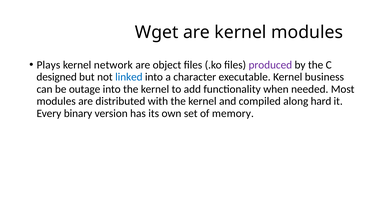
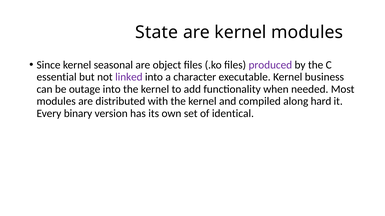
Wget: Wget -> State
Plays: Plays -> Since
network: network -> seasonal
designed: designed -> essential
linked colour: blue -> purple
memory: memory -> identical
